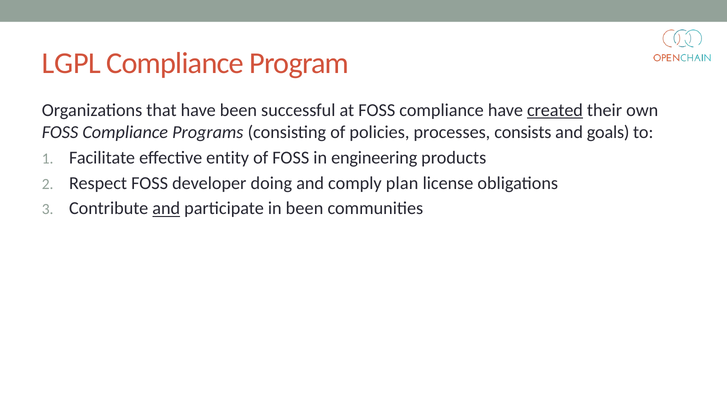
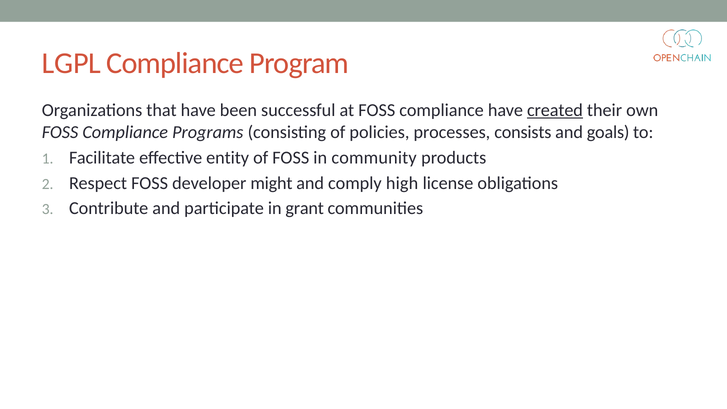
engineering: engineering -> community
doing: doing -> might
plan: plan -> high
and at (166, 208) underline: present -> none
in been: been -> grant
